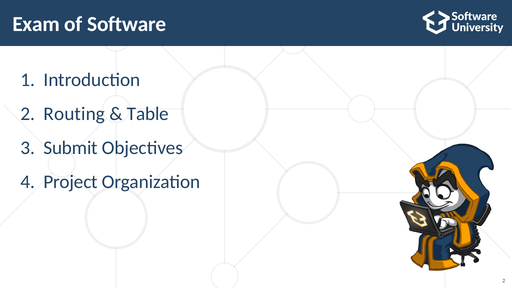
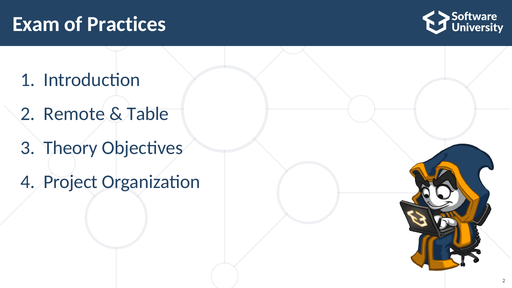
Software: Software -> Practices
Routing: Routing -> Remote
Submit: Submit -> Theory
